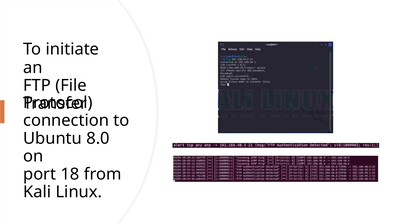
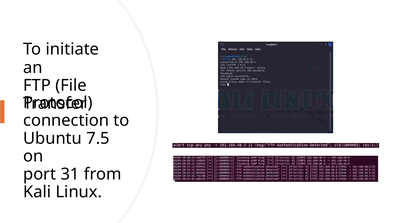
8.0: 8.0 -> 7.5
18: 18 -> 31
